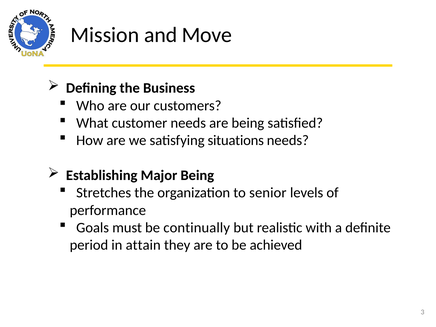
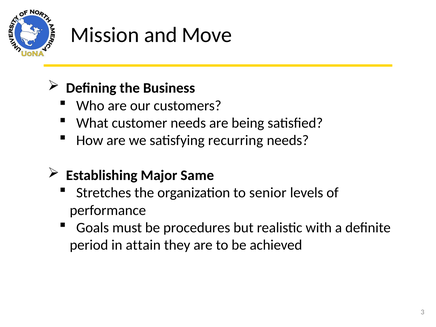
situations: situations -> recurring
Major Being: Being -> Same
continually: continually -> procedures
